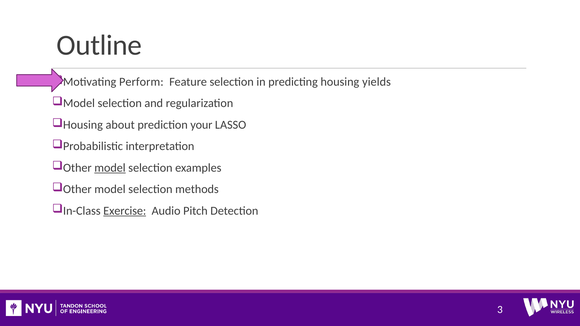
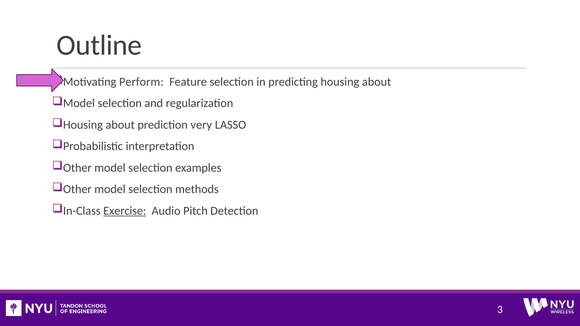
predicting housing yields: yields -> about
your: your -> very
model at (110, 168) underline: present -> none
